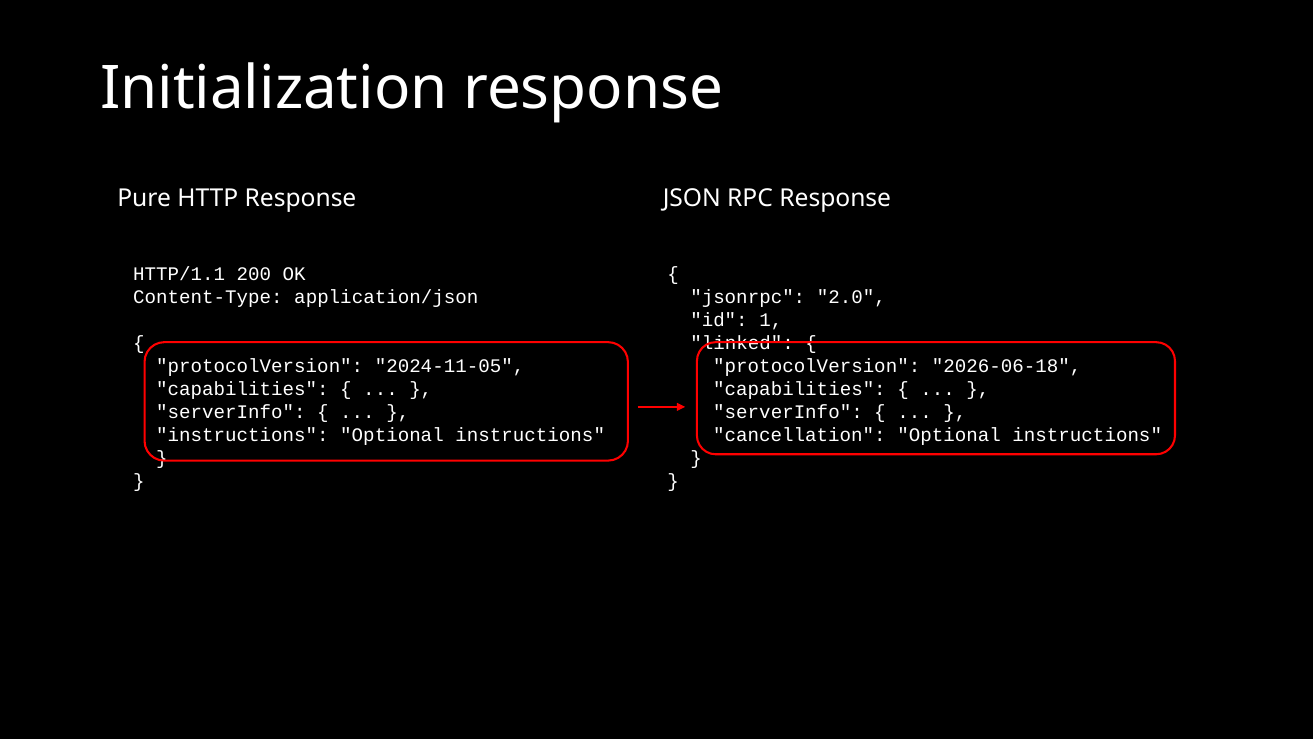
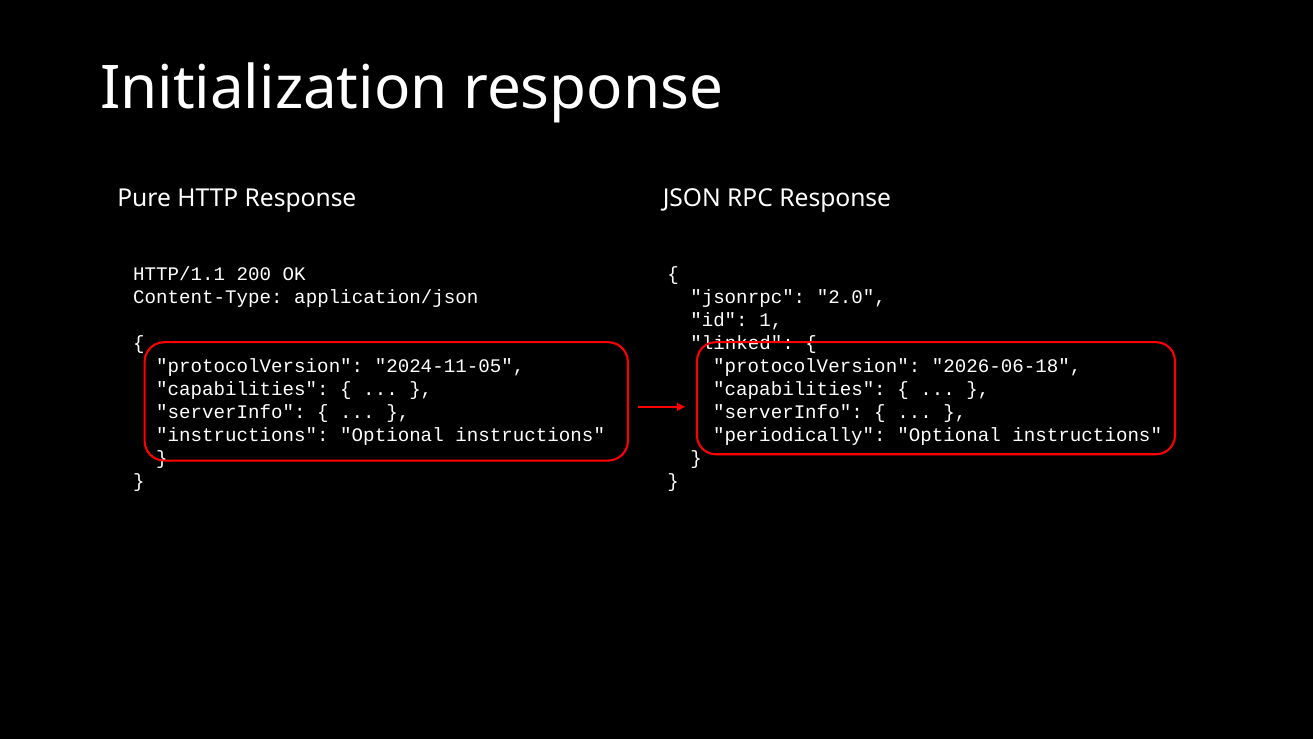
cancellation: cancellation -> periodically
